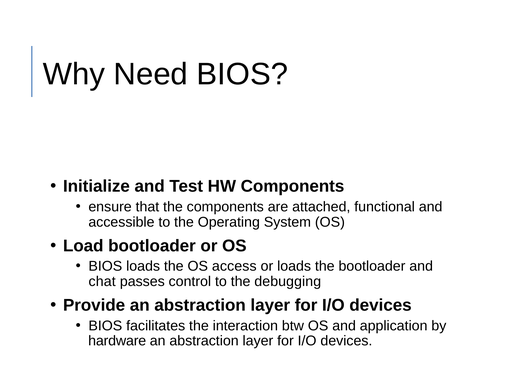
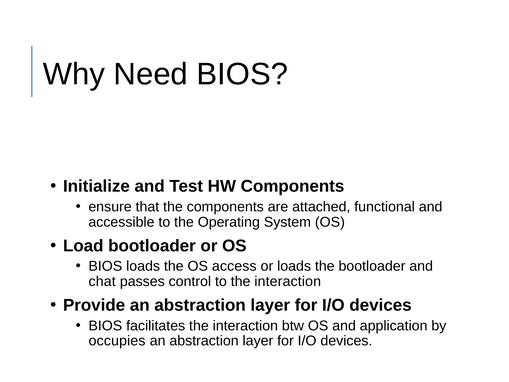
to the debugging: debugging -> interaction
hardware: hardware -> occupies
